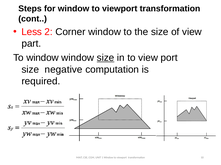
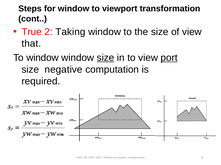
Less: Less -> True
Corner: Corner -> Taking
part: part -> that
port underline: none -> present
